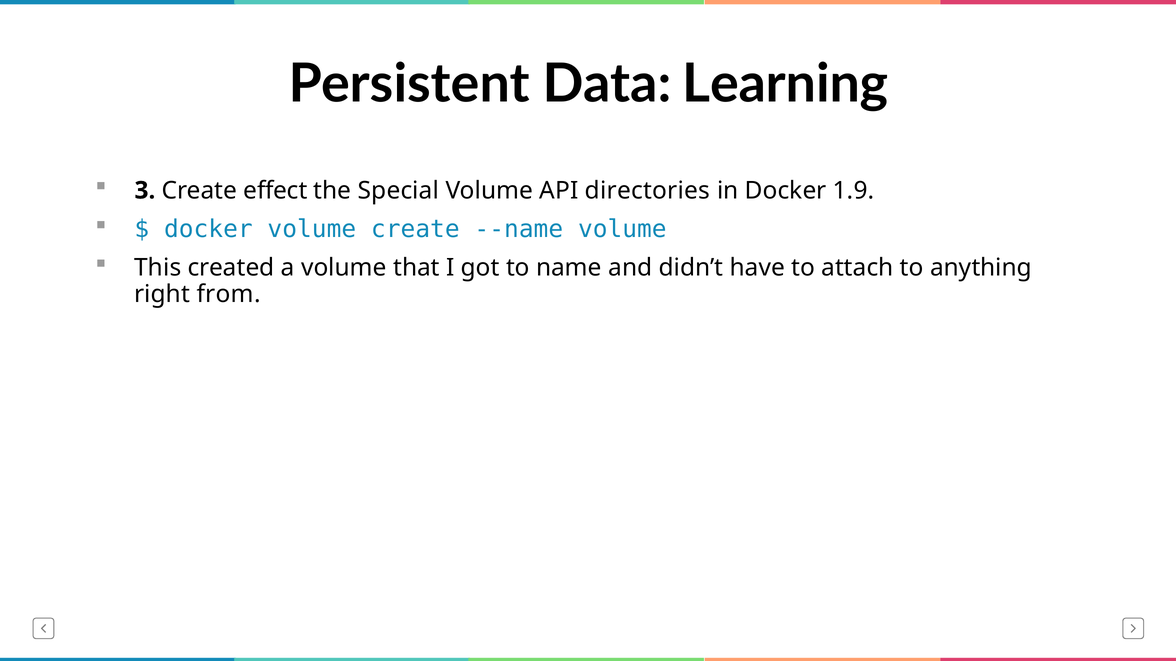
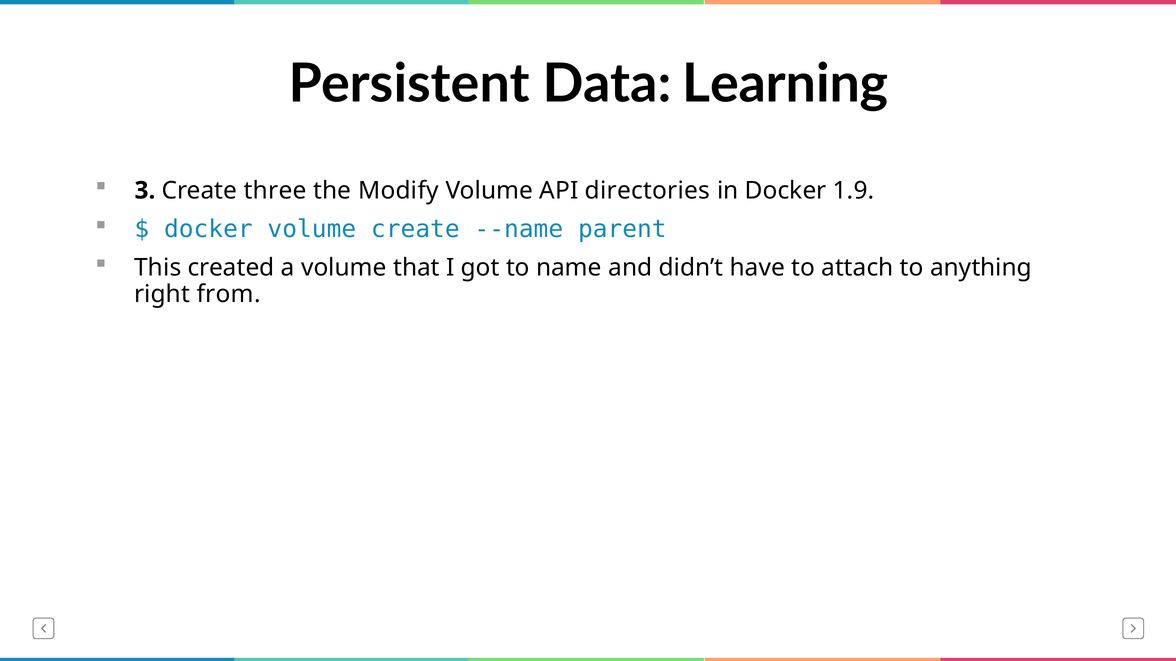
effect: effect -> three
Special: Special -> Modify
--name volume: volume -> parent
